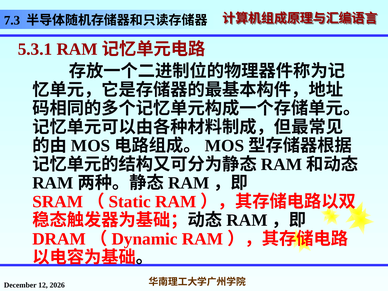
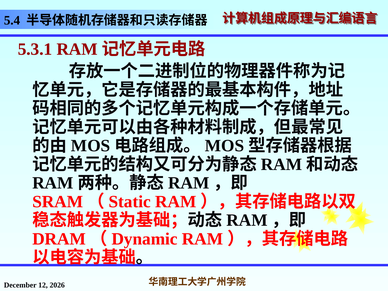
7.3: 7.3 -> 5.4
